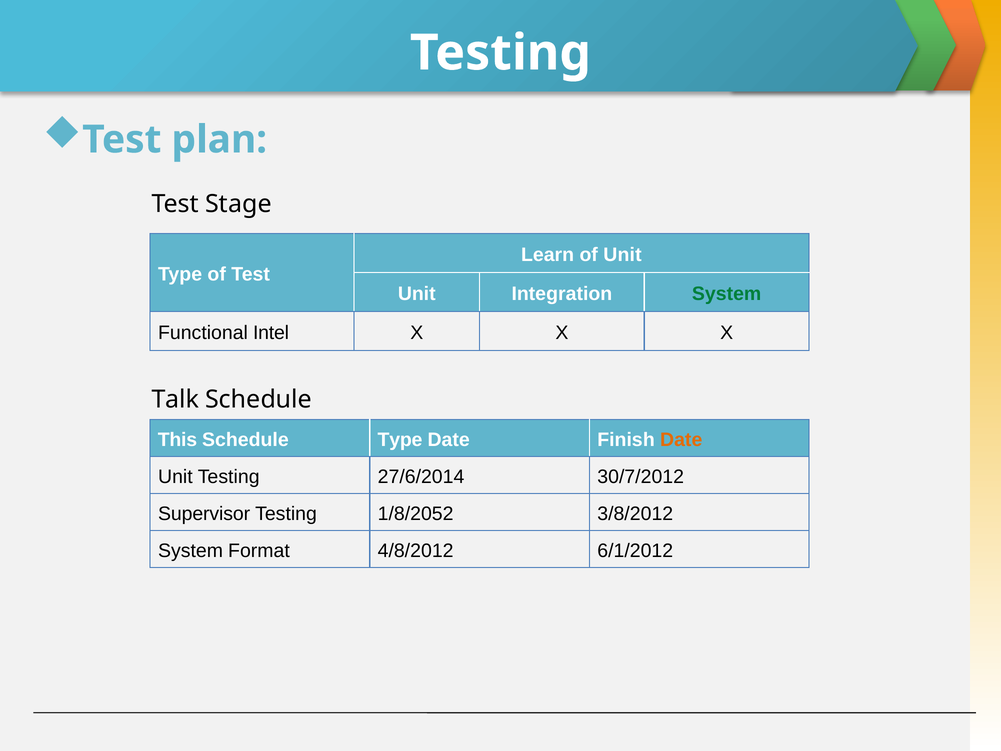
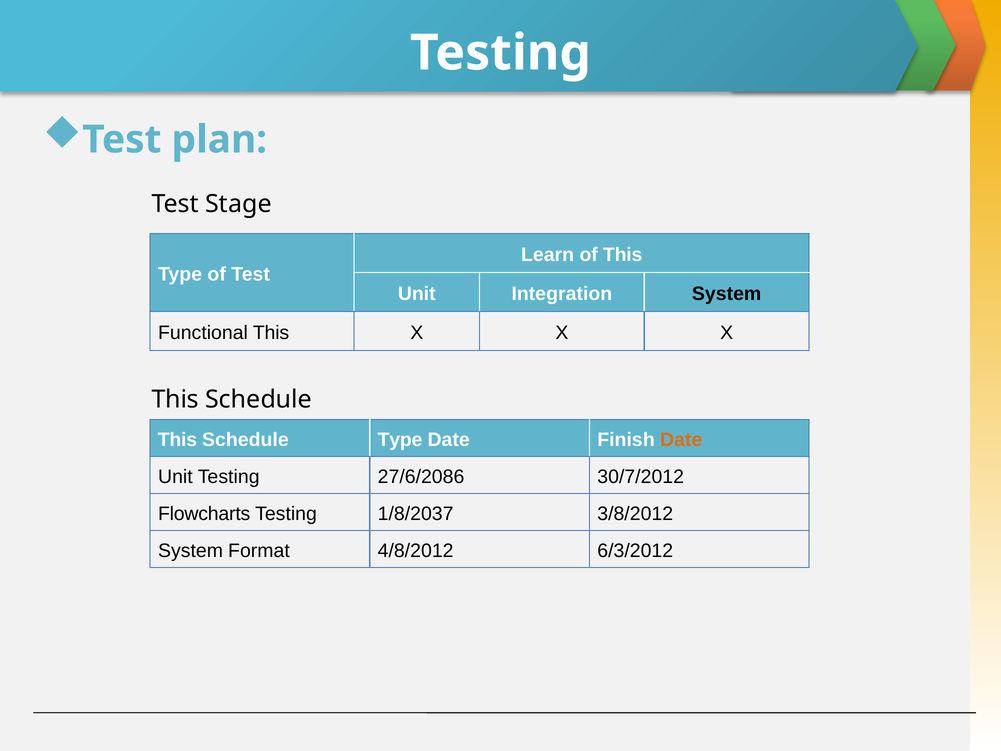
of Unit: Unit -> This
System at (727, 294) colour: green -> black
Functional Intel: Intel -> This
Talk at (175, 399): Talk -> This
27/6/2014: 27/6/2014 -> 27/6/2086
Supervisor: Supervisor -> Flowcharts
1/8/2052: 1/8/2052 -> 1/8/2037
6/1/2012: 6/1/2012 -> 6/3/2012
